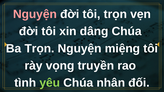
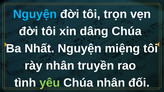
Nguyện at (35, 14) colour: pink -> light blue
Ba Trọn: Trọn -> Nhất
rày vọng: vọng -> nhân
